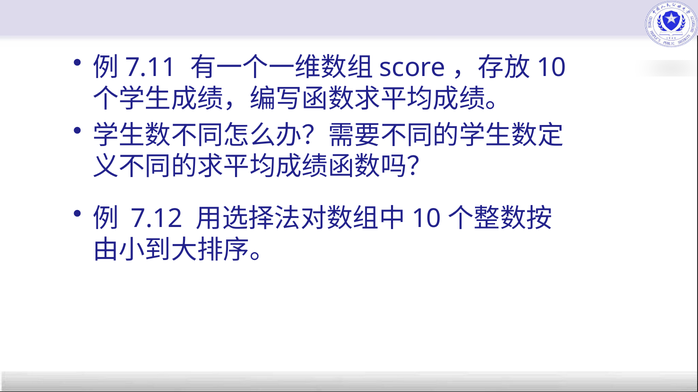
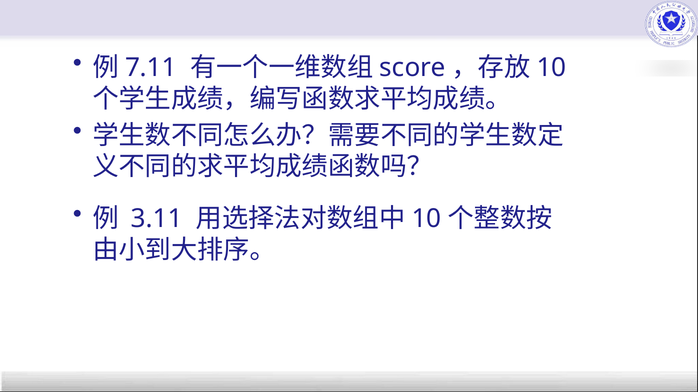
7.12: 7.12 -> 3.11
